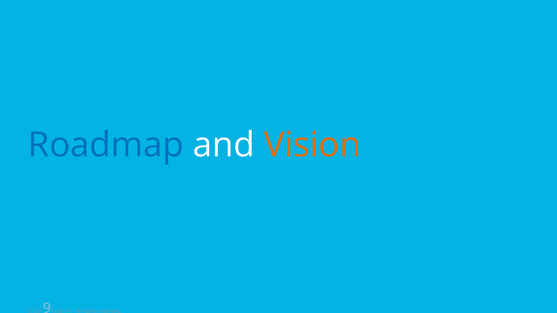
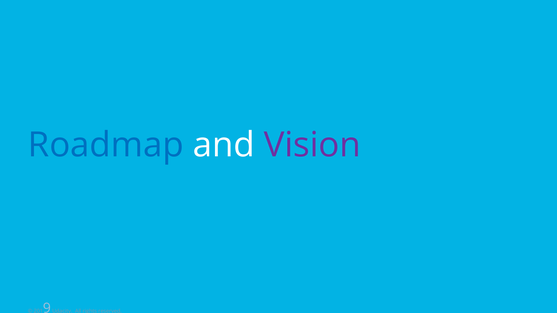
Vision colour: orange -> purple
